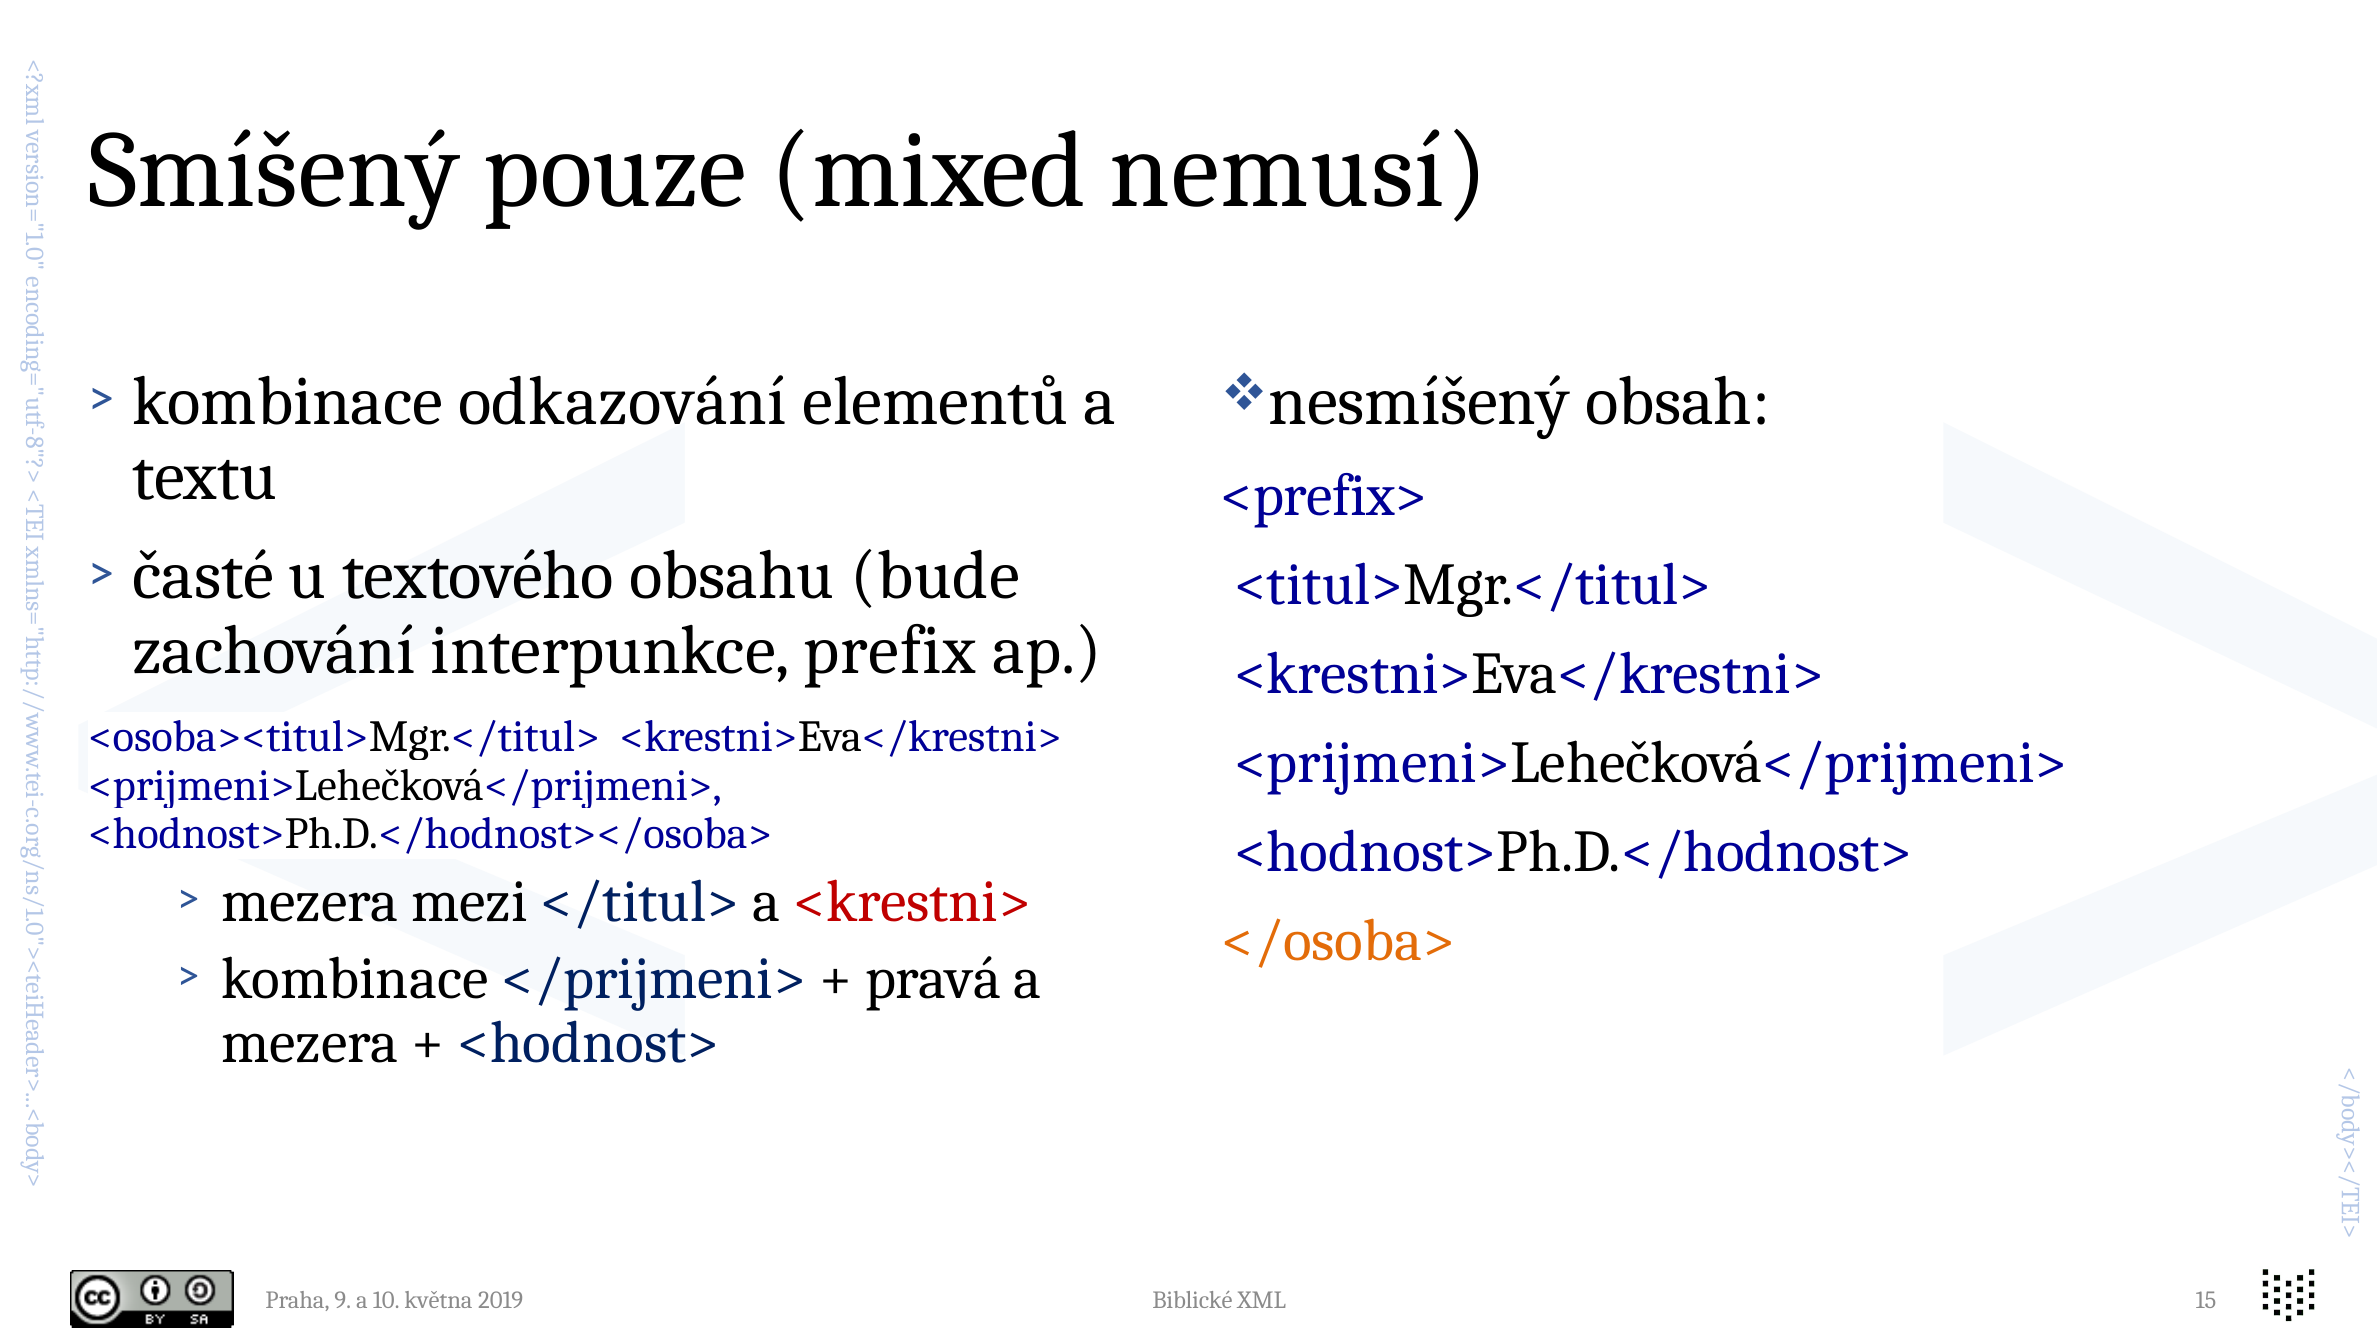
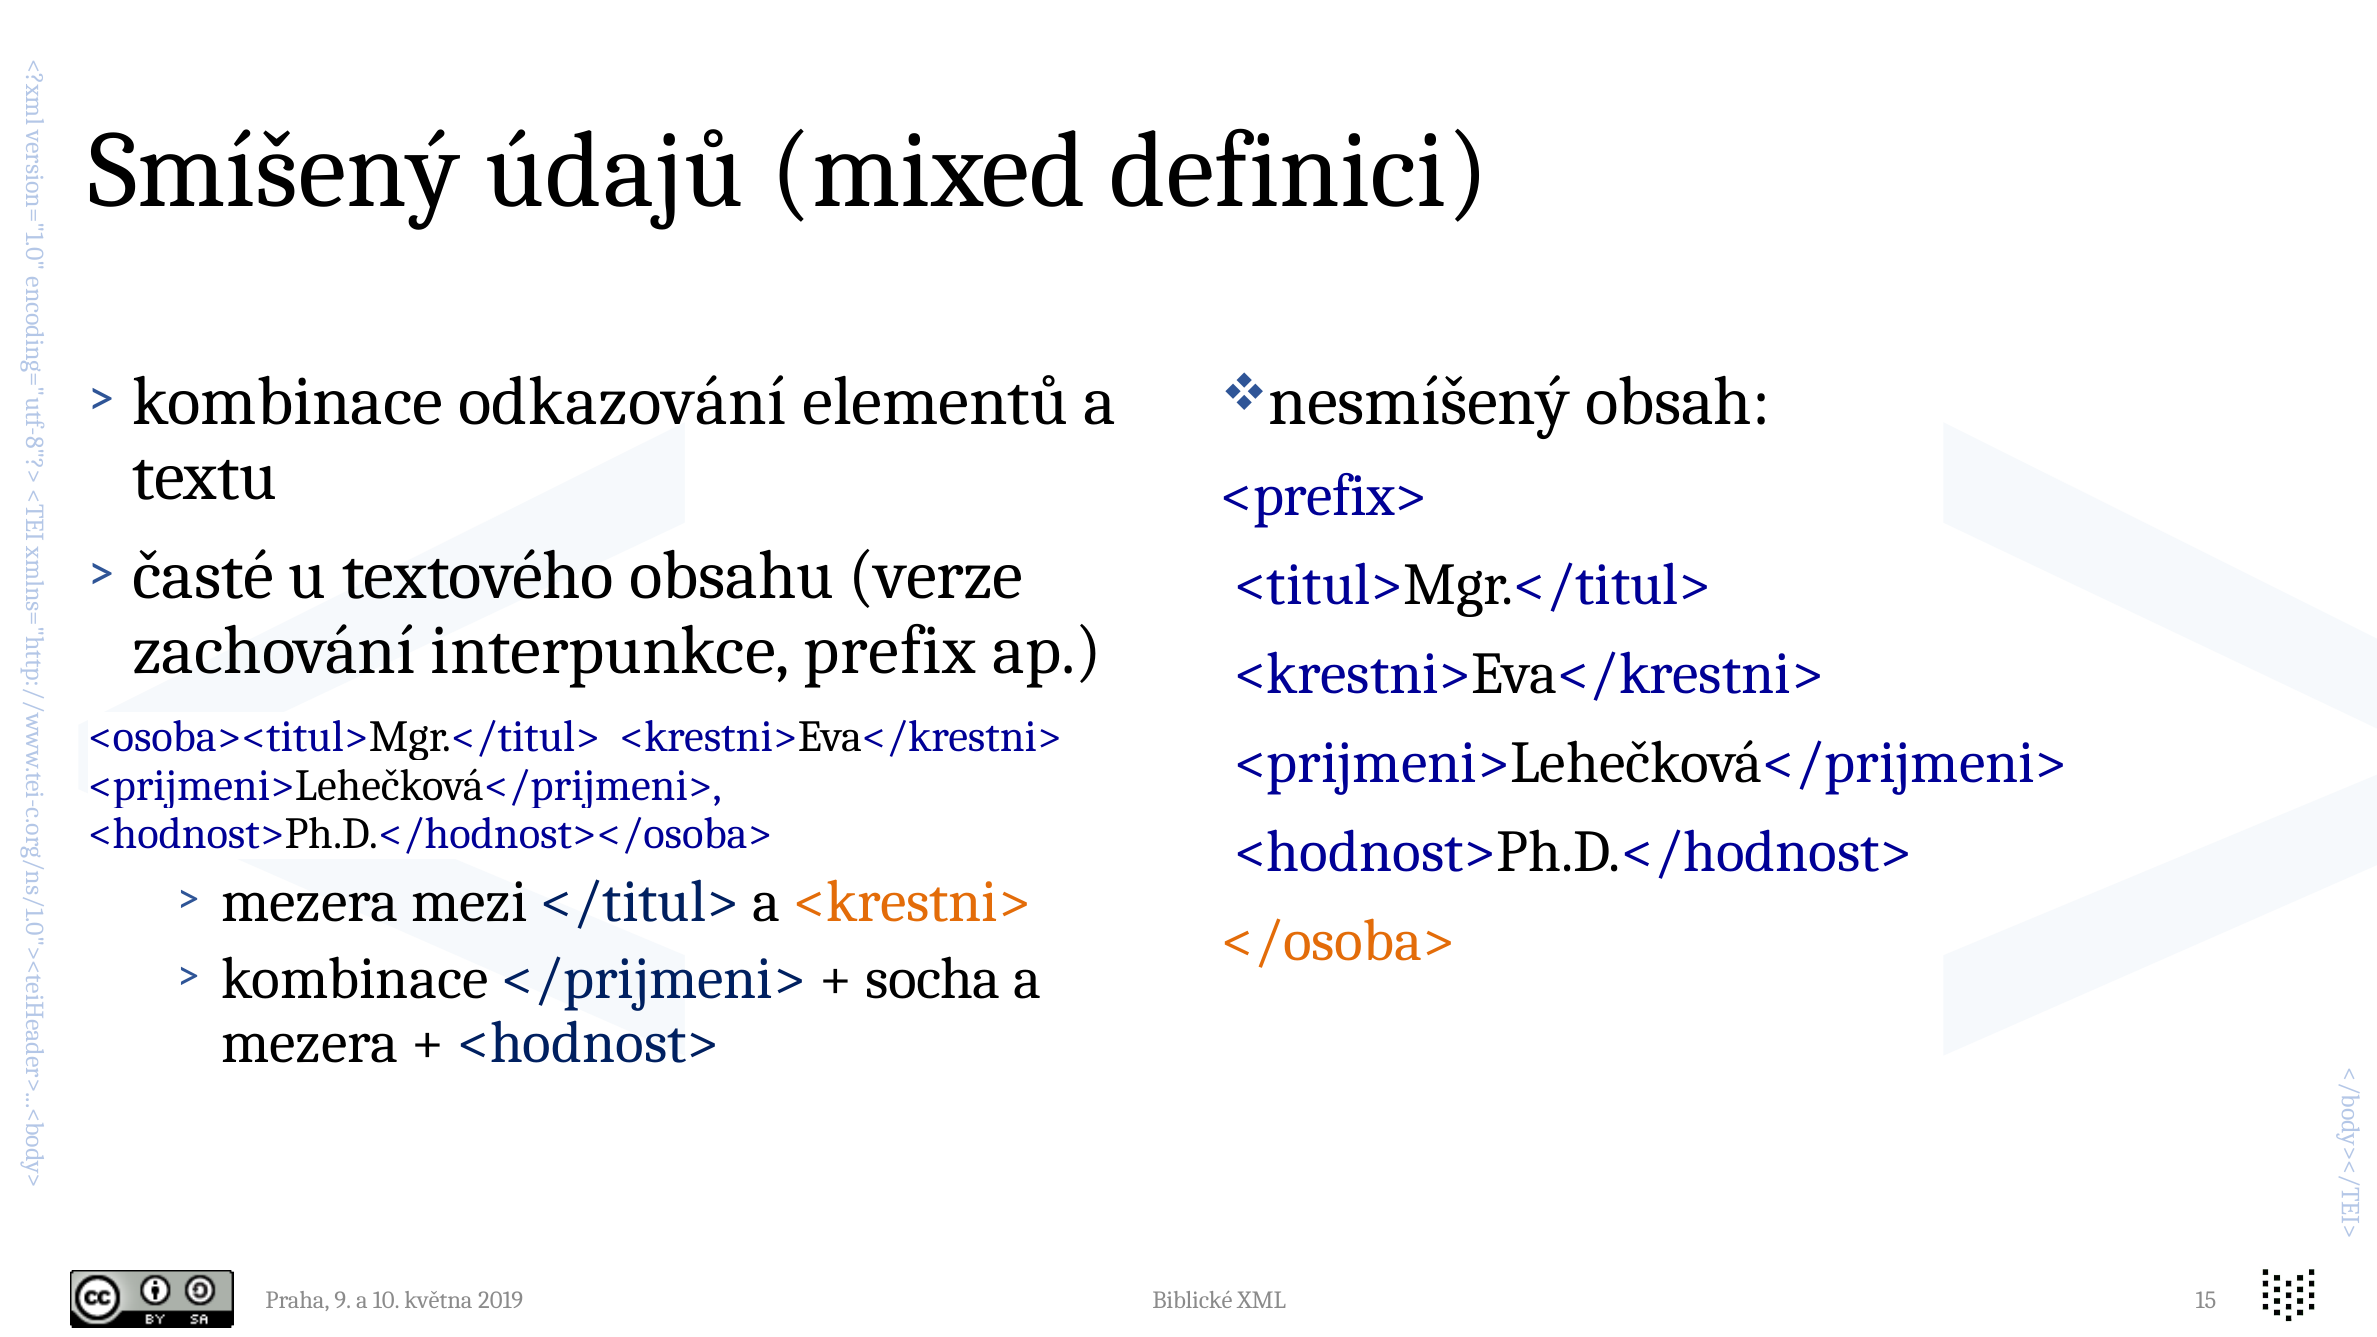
pouze: pouze -> údajů
nemusí: nemusí -> definici
bude: bude -> verze
<krestni> colour: red -> orange
pravá: pravá -> socha
